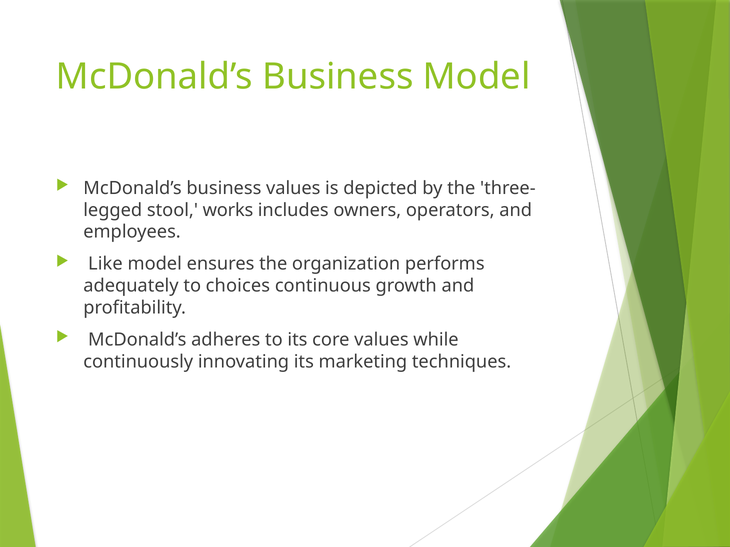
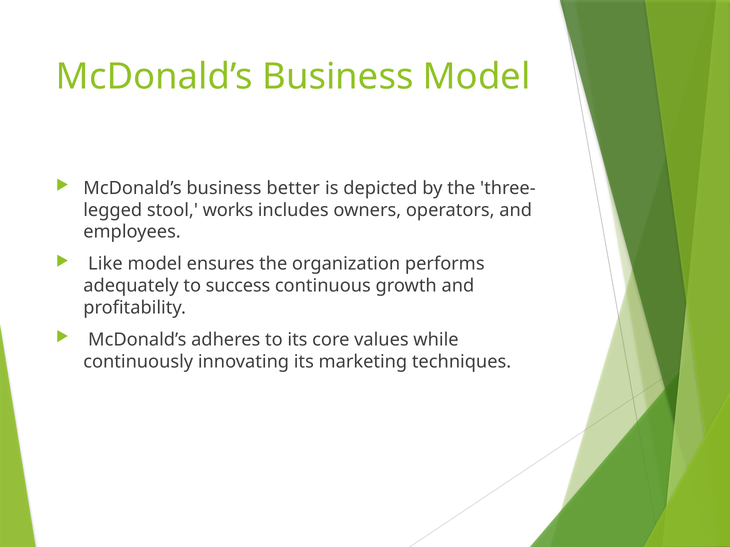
business values: values -> better
choices: choices -> success
